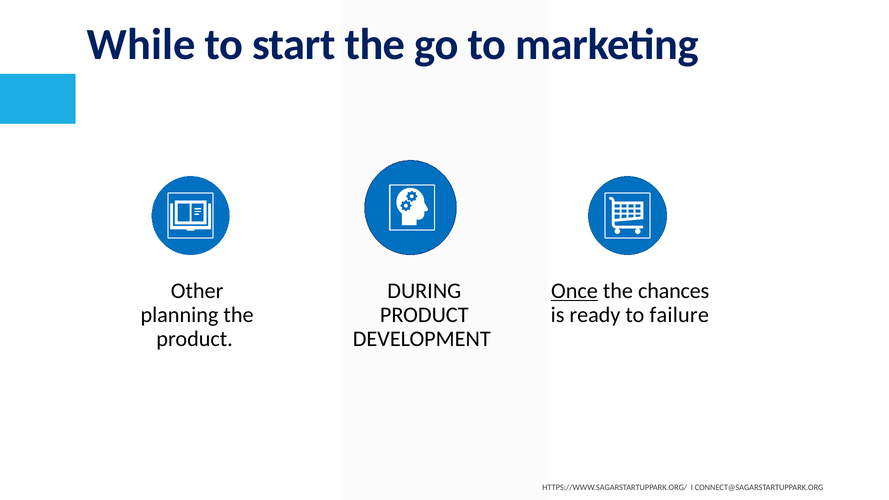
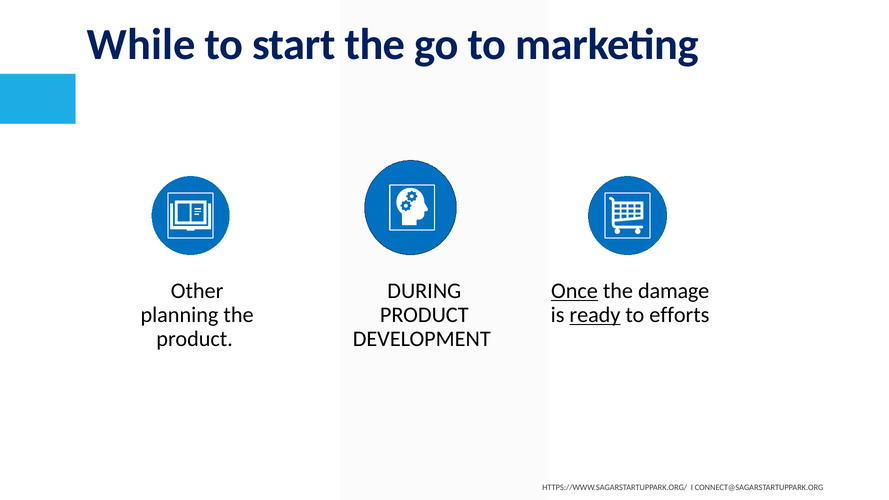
chances: chances -> damage
ready underline: none -> present
failure: failure -> efforts
